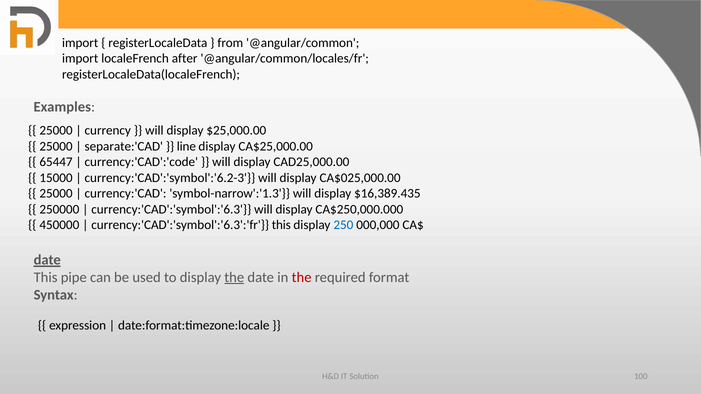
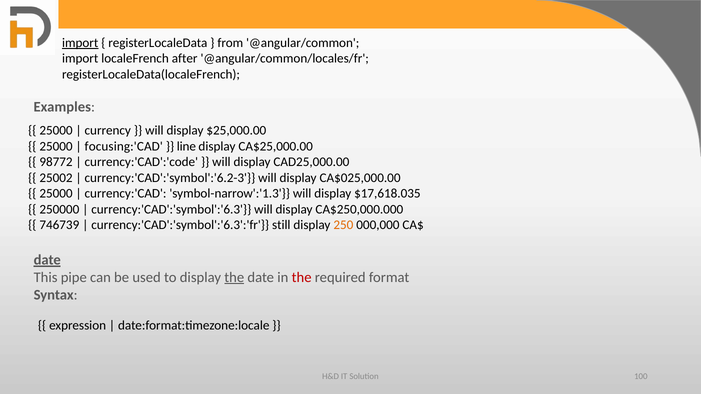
import at (80, 43) underline: none -> present
separate:'CAD: separate:'CAD -> focusing:'CAD
65447: 65447 -> 98772
15000: 15000 -> 25002
$16,389.435: $16,389.435 -> $17,618.035
450000: 450000 -> 746739
currency:'CAD':'symbol':'6.3':'fr this: this -> still
250 colour: blue -> orange
